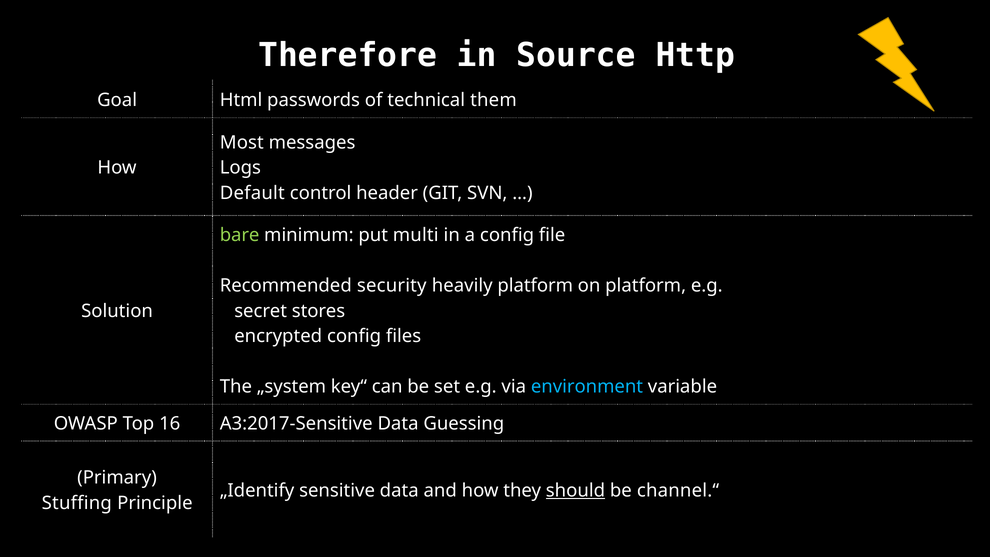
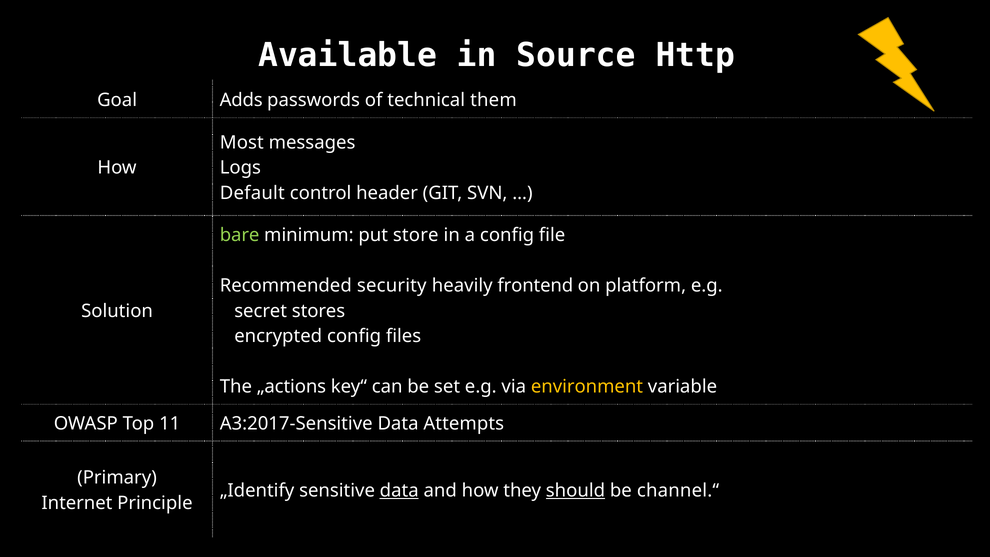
Therefore: Therefore -> Available
Html: Html -> Adds
multi: multi -> store
heavily platform: platform -> frontend
„system: „system -> „actions
environment colour: light blue -> yellow
16: 16 -> 11
Guessing: Guessing -> Attempts
data at (399, 490) underline: none -> present
Stuffing: Stuffing -> Internet
